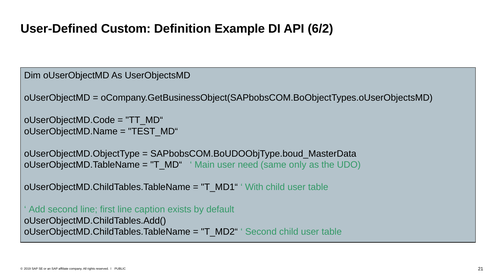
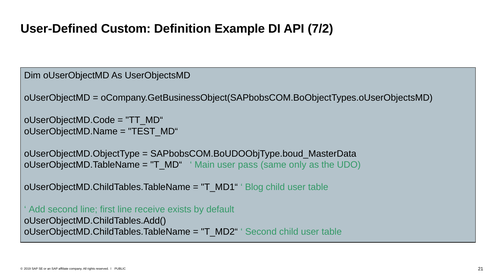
6/2: 6/2 -> 7/2
need: need -> pass
With: With -> Blog
caption: caption -> receive
